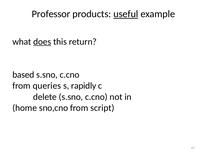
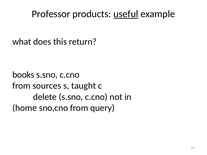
does underline: present -> none
based: based -> books
queries: queries -> sources
rapidly: rapidly -> taught
script: script -> query
